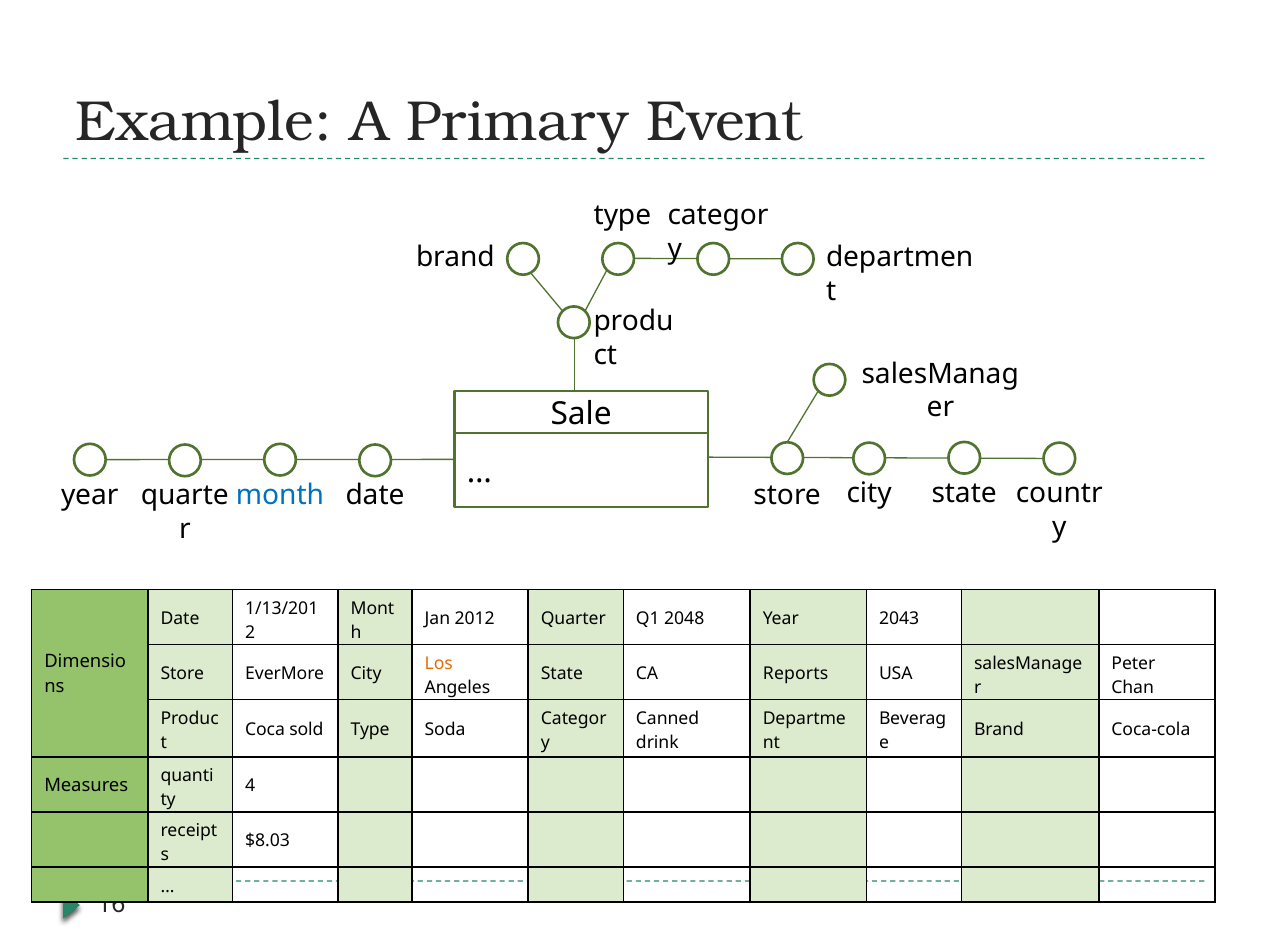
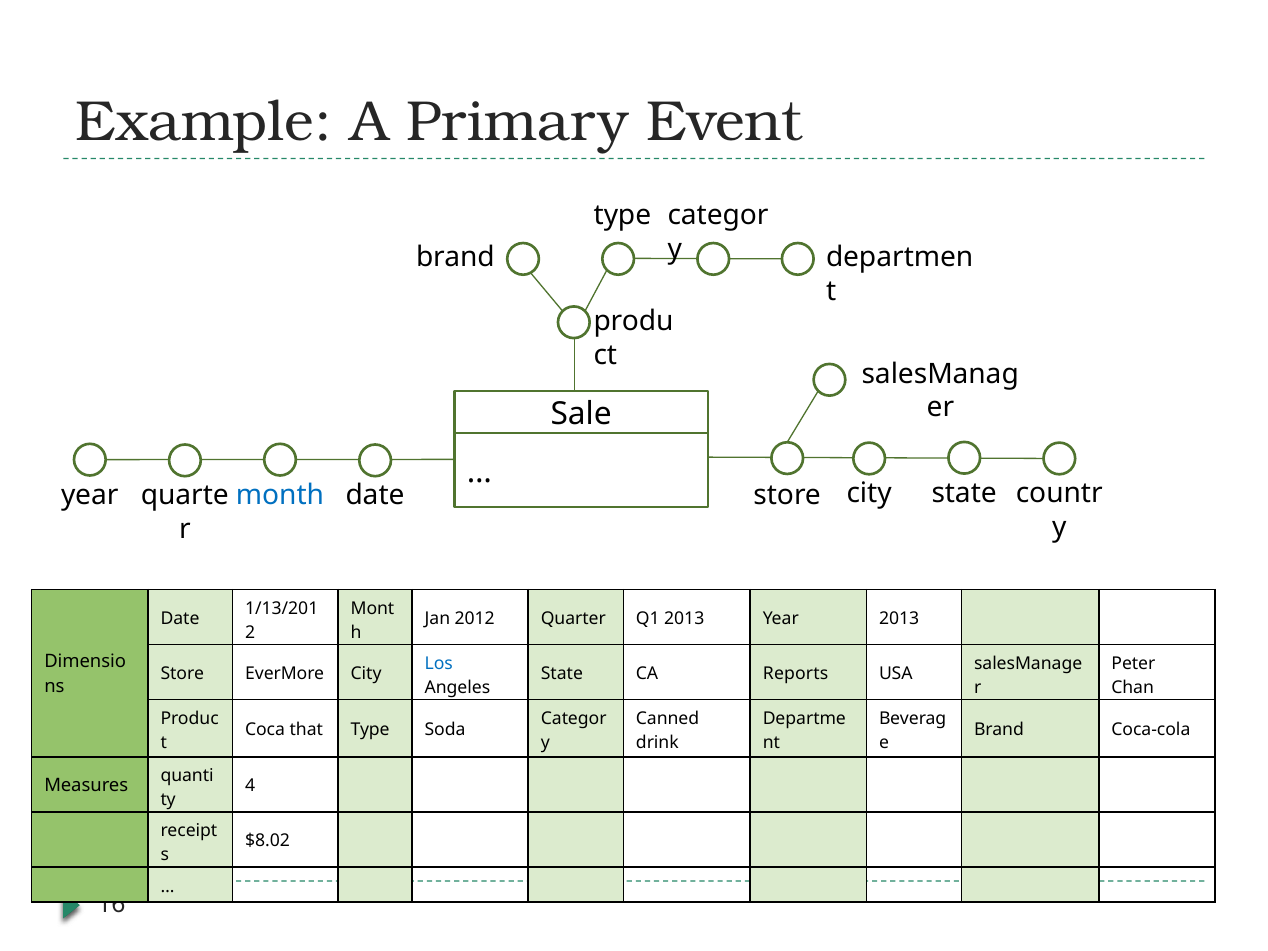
Q1 2048: 2048 -> 2013
Year 2043: 2043 -> 2013
Los colour: orange -> blue
sold: sold -> that
$8.03: $8.03 -> $8.02
